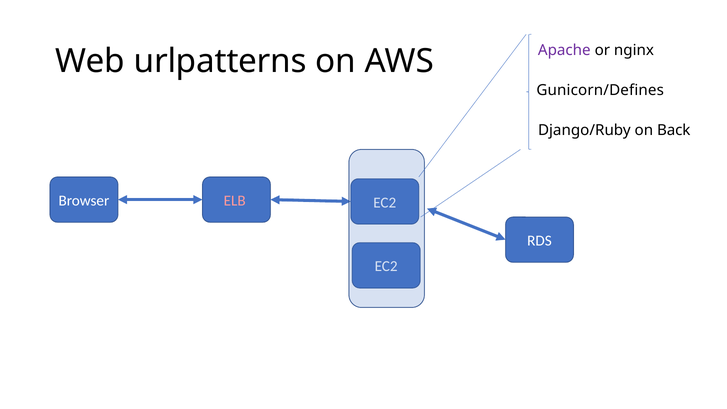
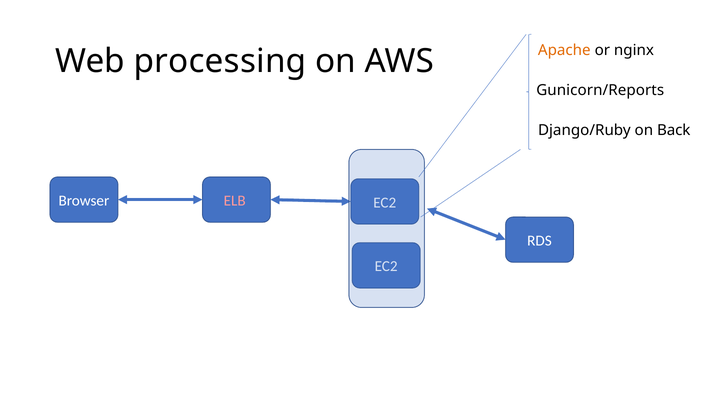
Apache colour: purple -> orange
urlpatterns: urlpatterns -> processing
Gunicorn/Defines: Gunicorn/Defines -> Gunicorn/Reports
